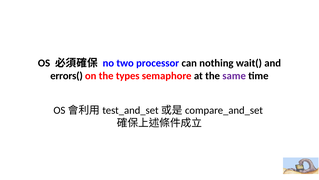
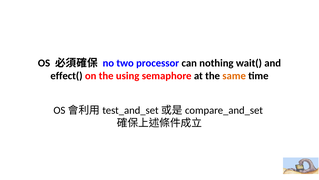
errors(: errors( -> effect(
types: types -> using
same colour: purple -> orange
